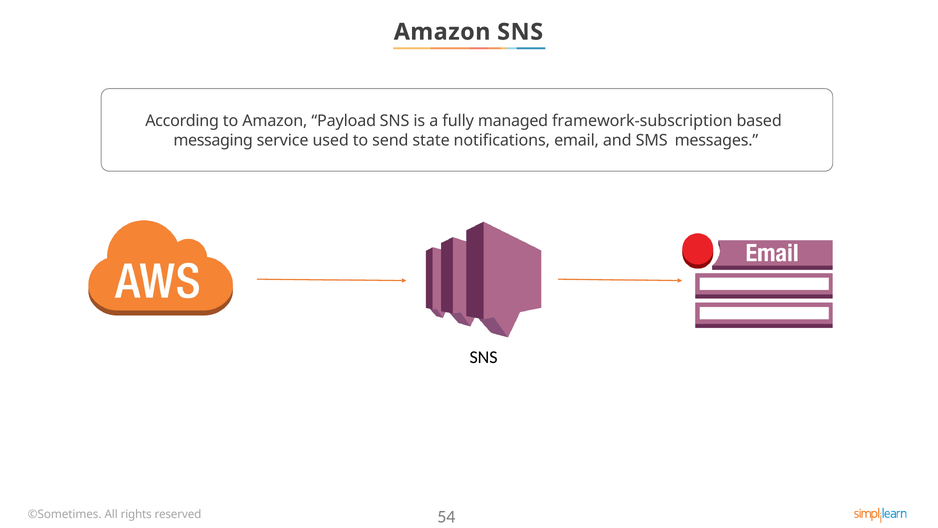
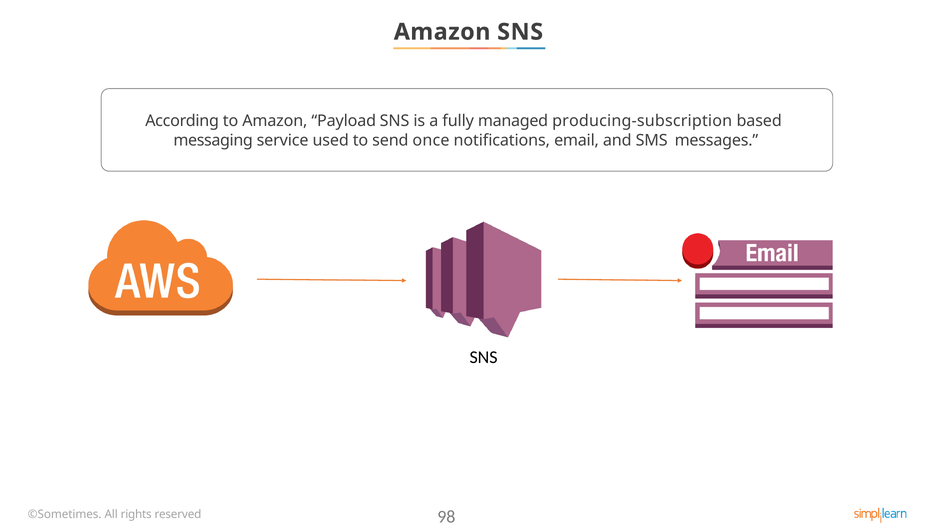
framework-subscription: framework-subscription -> producing-subscription
state: state -> once
54: 54 -> 98
